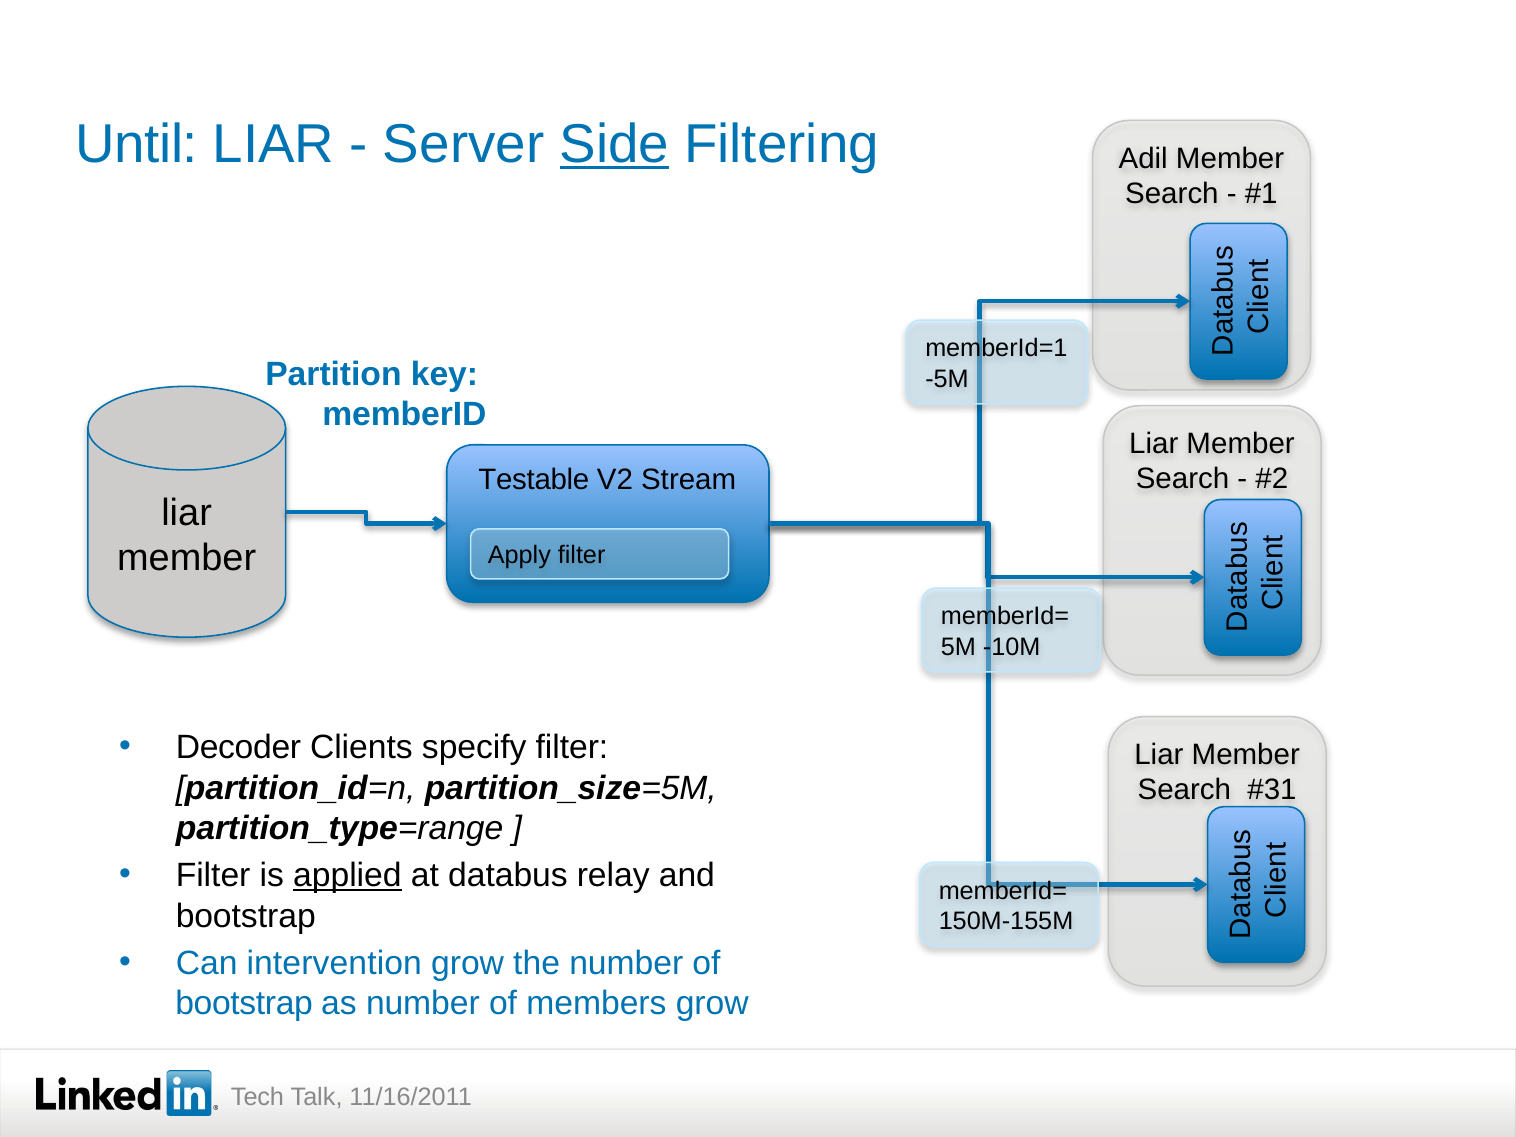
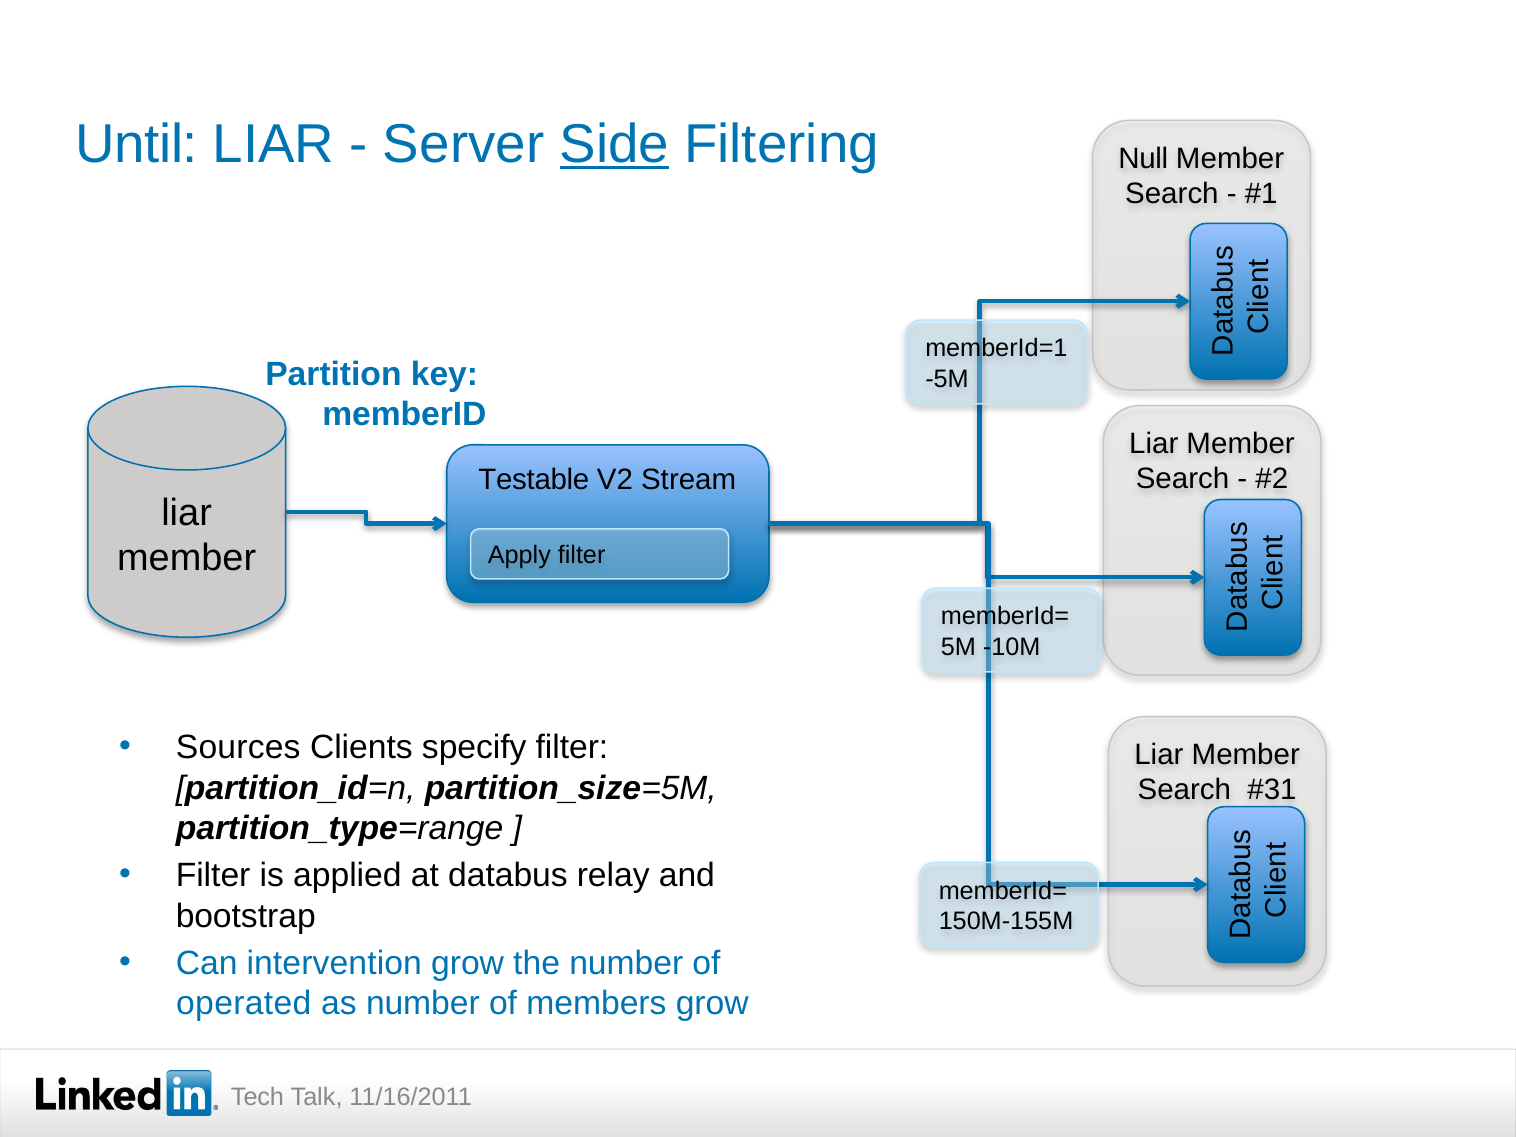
Adil: Adil -> Null
Decoder: Decoder -> Sources
applied underline: present -> none
bootstrap at (244, 1004): bootstrap -> operated
